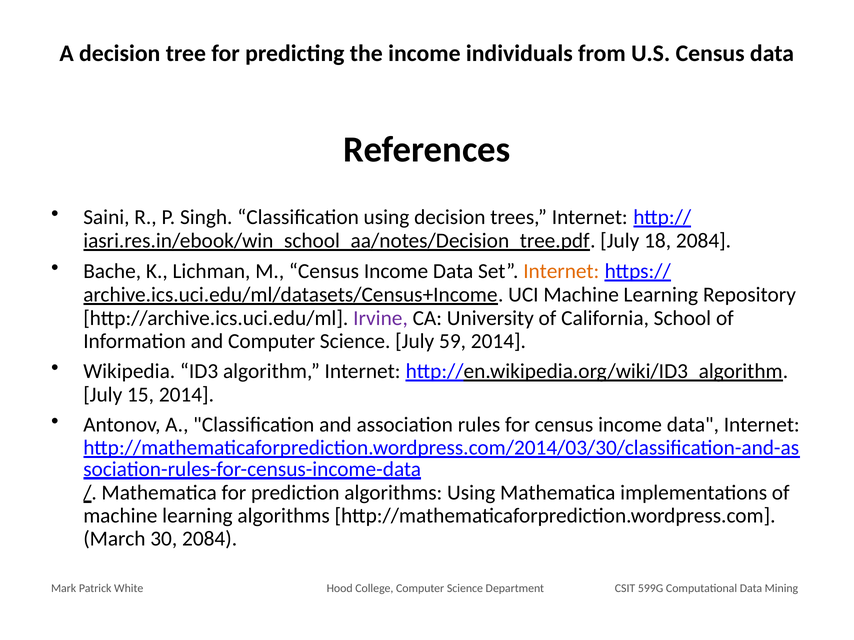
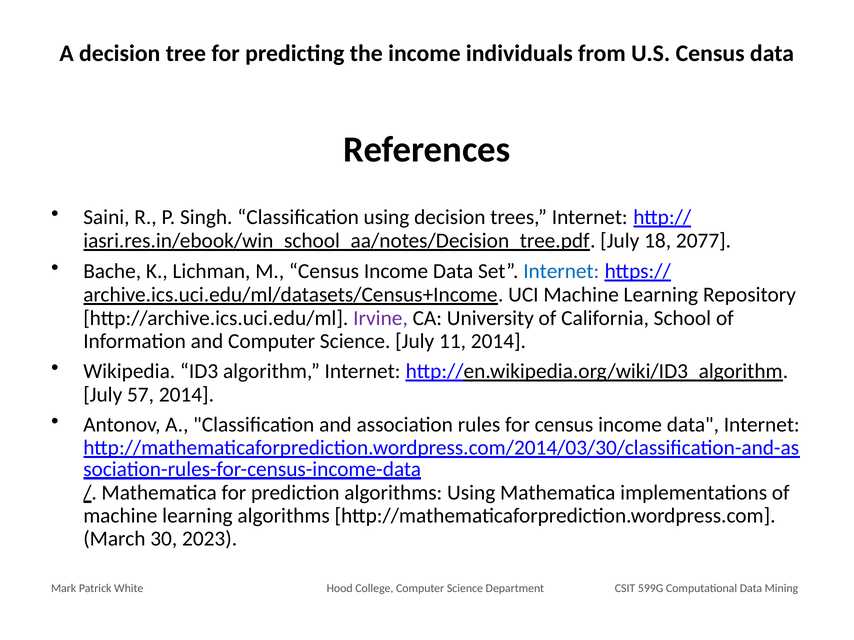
18 2084: 2084 -> 2077
Internet at (561, 271) colour: orange -> blue
59: 59 -> 11
15: 15 -> 57
30 2084: 2084 -> 2023
